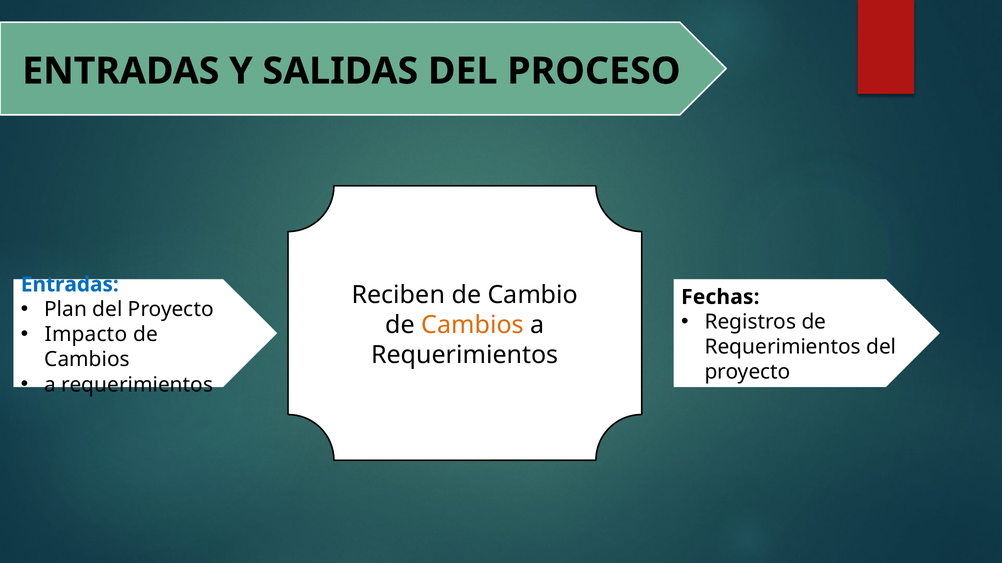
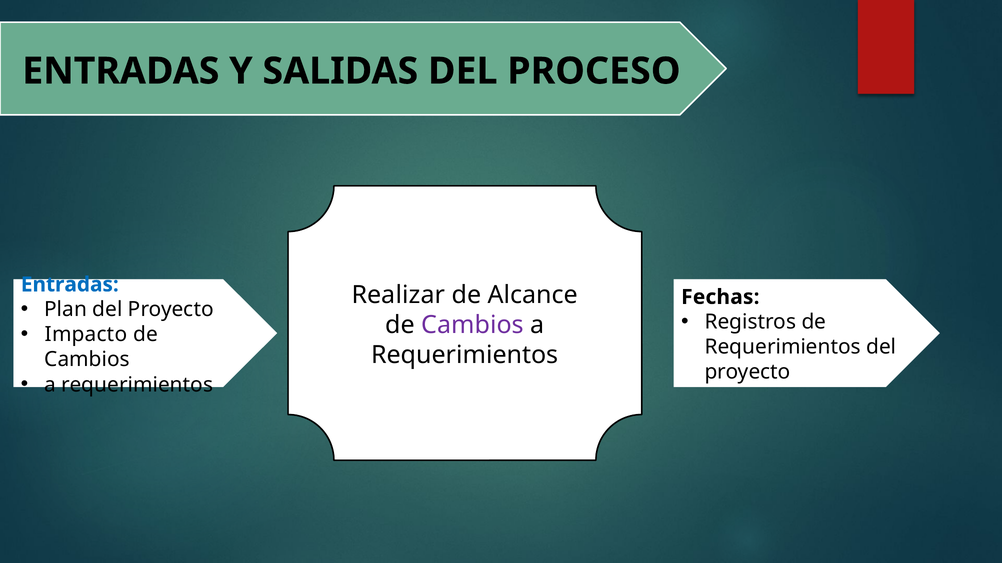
Reciben: Reciben -> Realizar
Cambio: Cambio -> Alcance
Cambios at (473, 325) colour: orange -> purple
